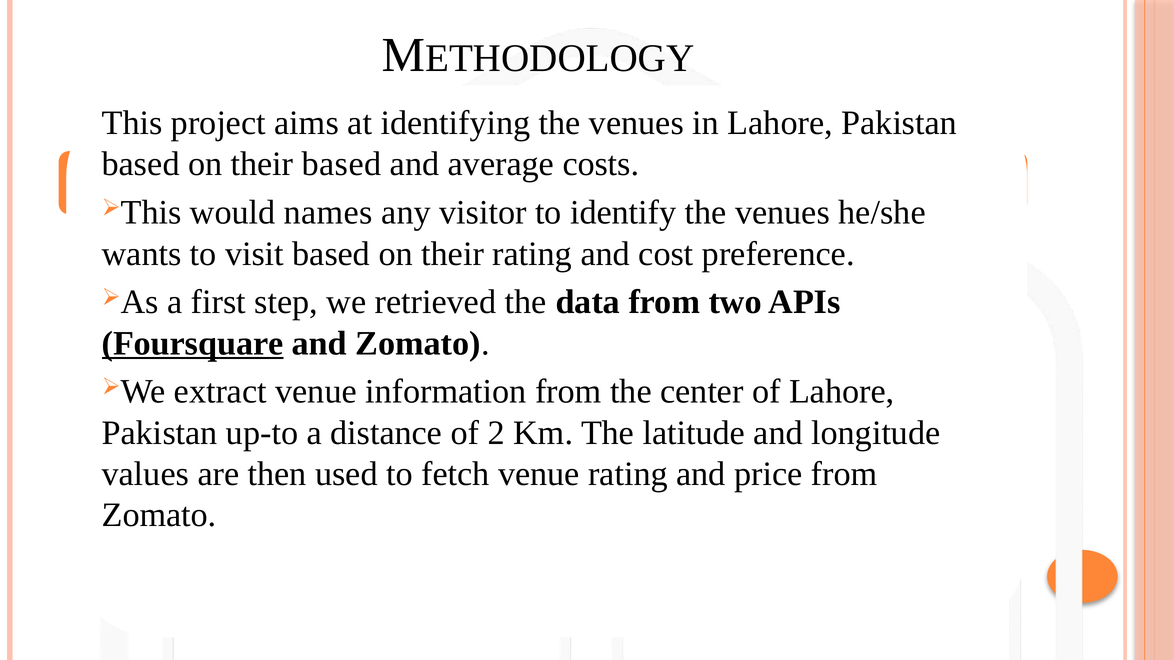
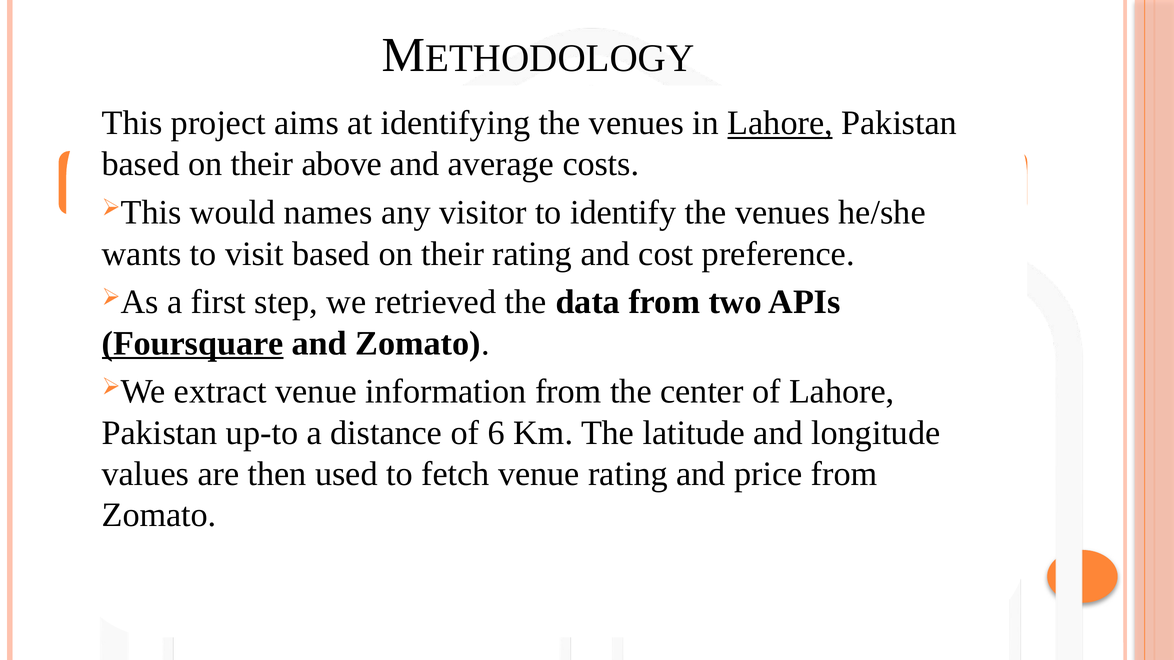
Lahore at (780, 123) underline: none -> present
their based: based -> above
2: 2 -> 6
